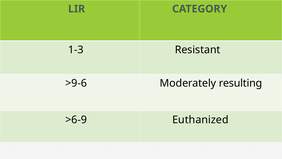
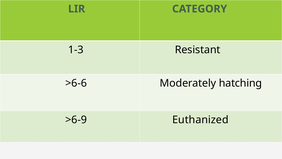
>9-6: >9-6 -> >6-6
resulting: resulting -> hatching
